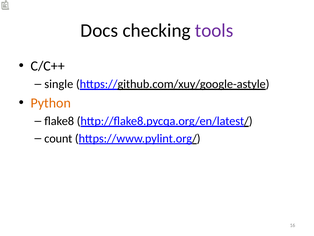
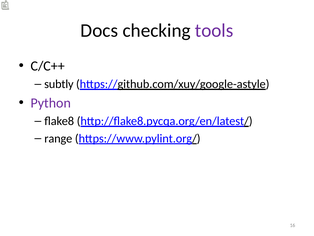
single: single -> subtly
Python colour: orange -> purple
count: count -> range
